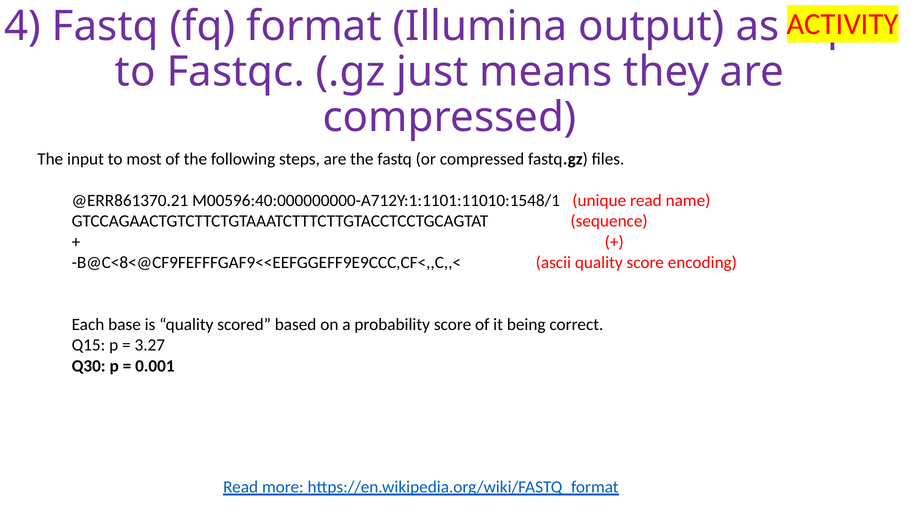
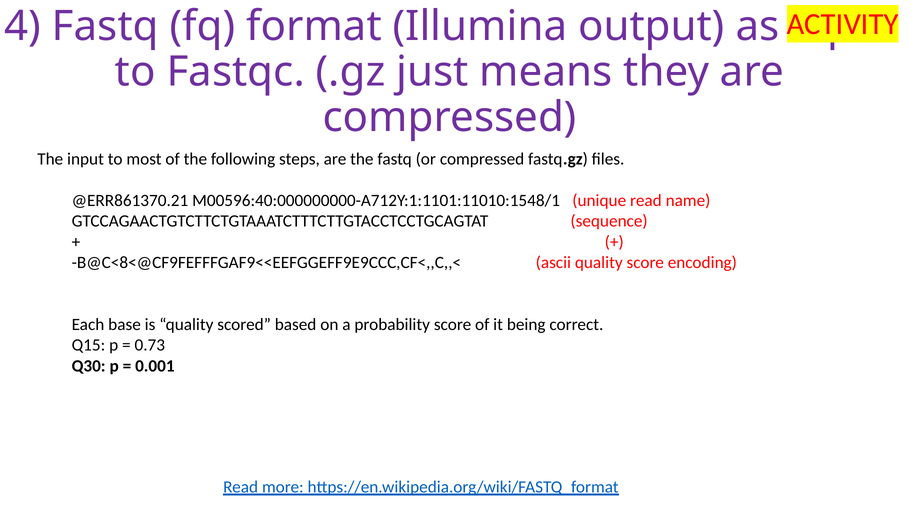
3.27: 3.27 -> 0.73
